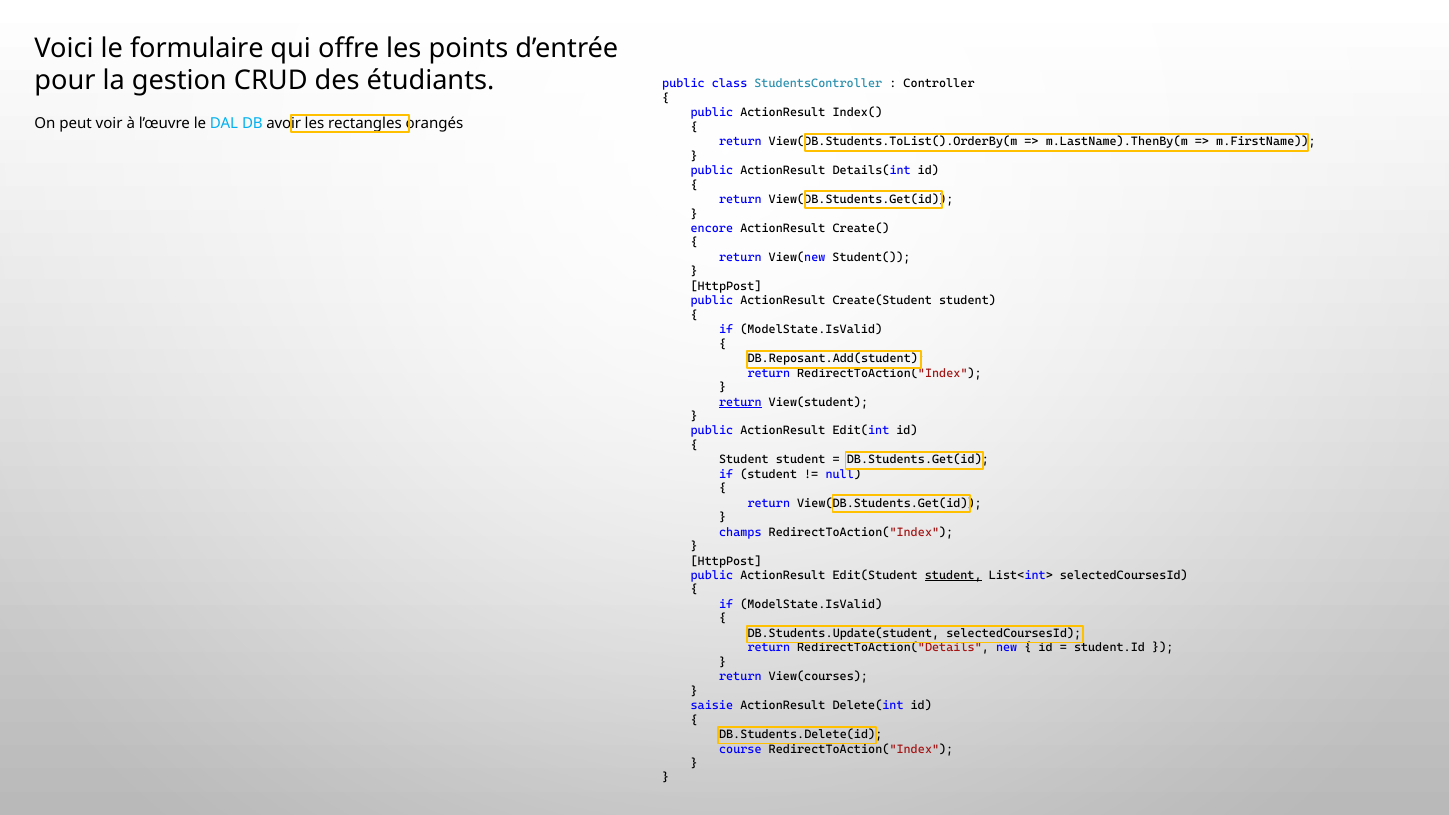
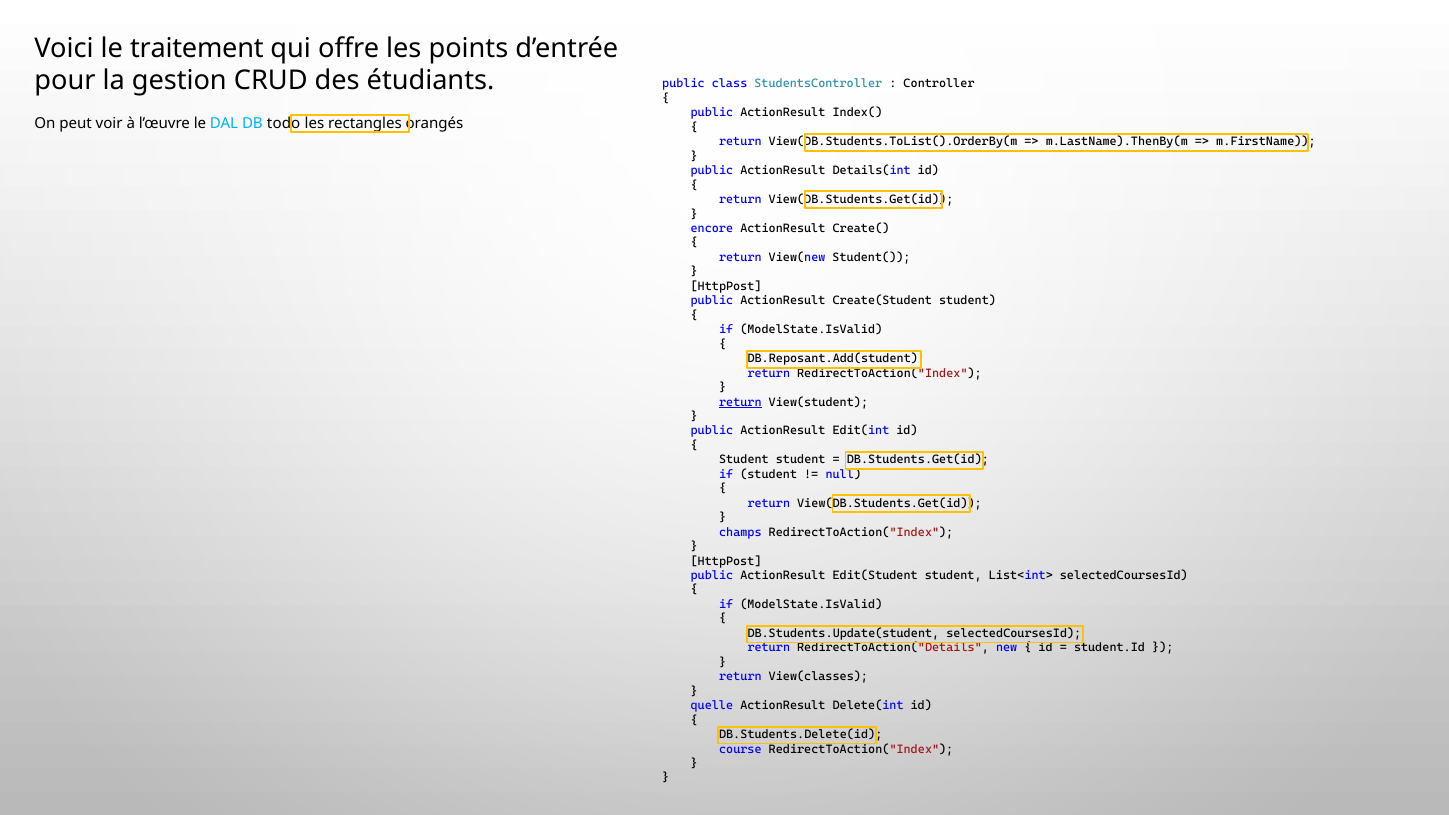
formulaire: formulaire -> traitement
avoir: avoir -> todo
student at (953, 576) underline: present -> none
View(courses: View(courses -> View(classes
saisie: saisie -> quelle
